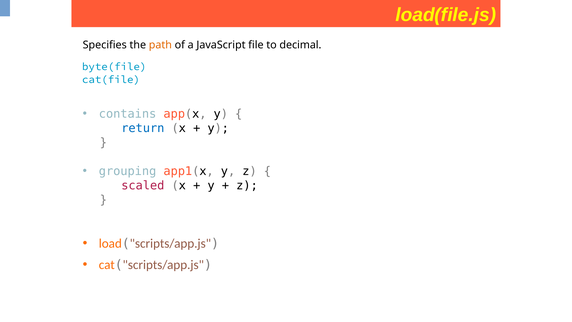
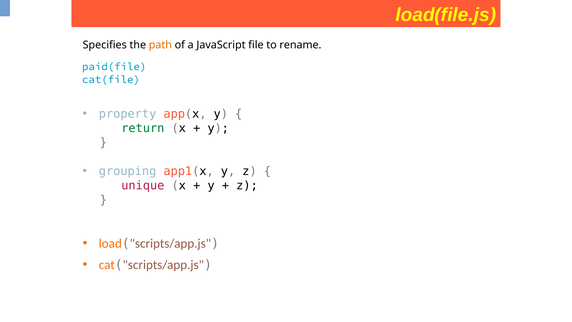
decimal: decimal -> rename
byte(file: byte(file -> paid(file
contains: contains -> property
return colour: blue -> green
scaled: scaled -> unique
